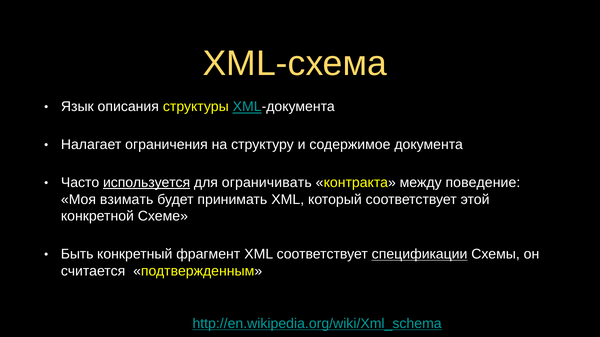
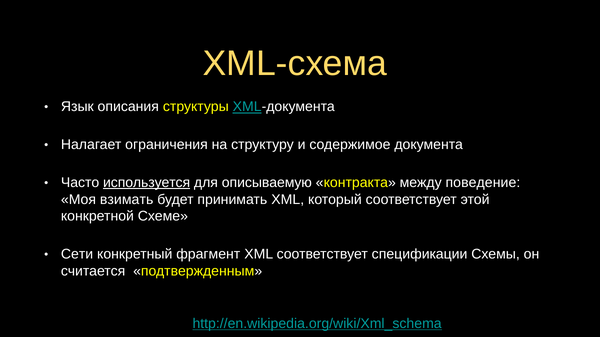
ограничивать: ограничивать -> описываемую
Быть: Быть -> Сети
спецификации underline: present -> none
